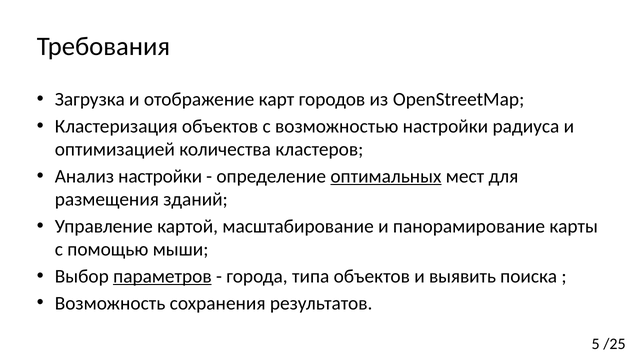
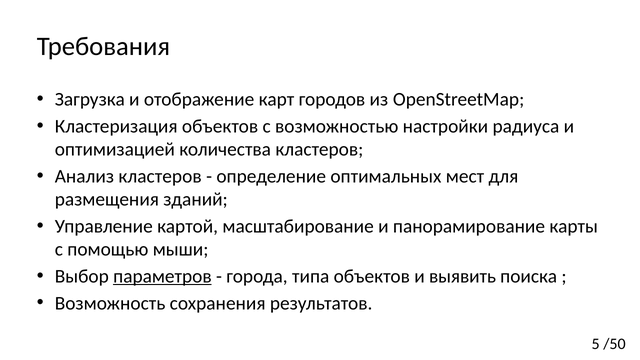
Анализ настройки: настройки -> кластеров
оптимальных underline: present -> none
/25: /25 -> /50
